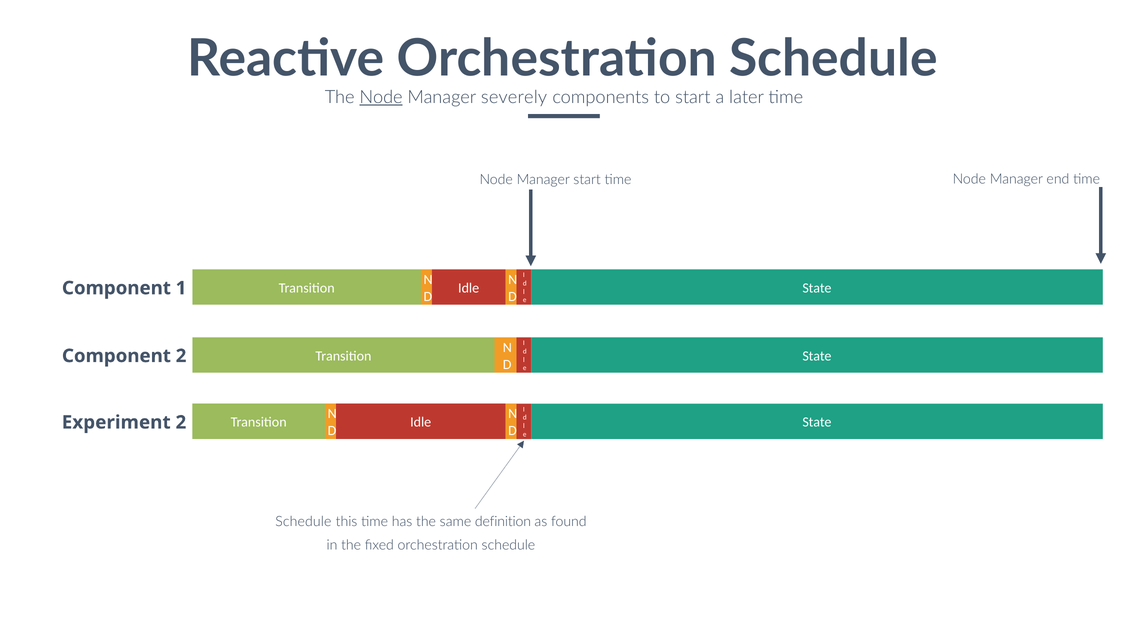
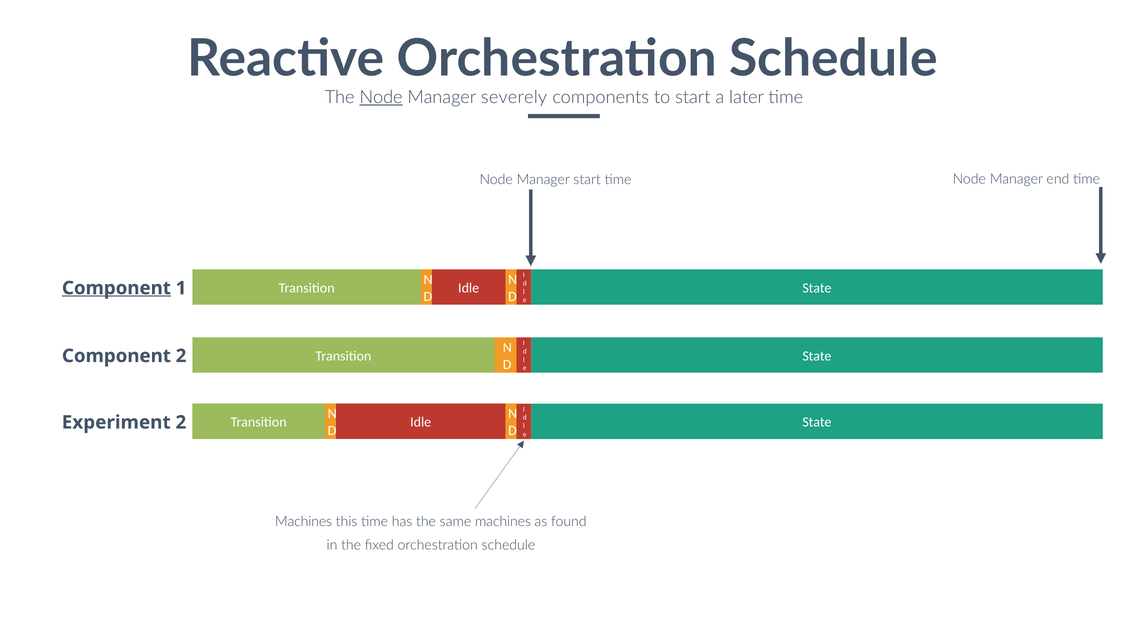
Component at (116, 288) underline: none -> present
Schedule at (303, 522): Schedule -> Machines
same definition: definition -> machines
